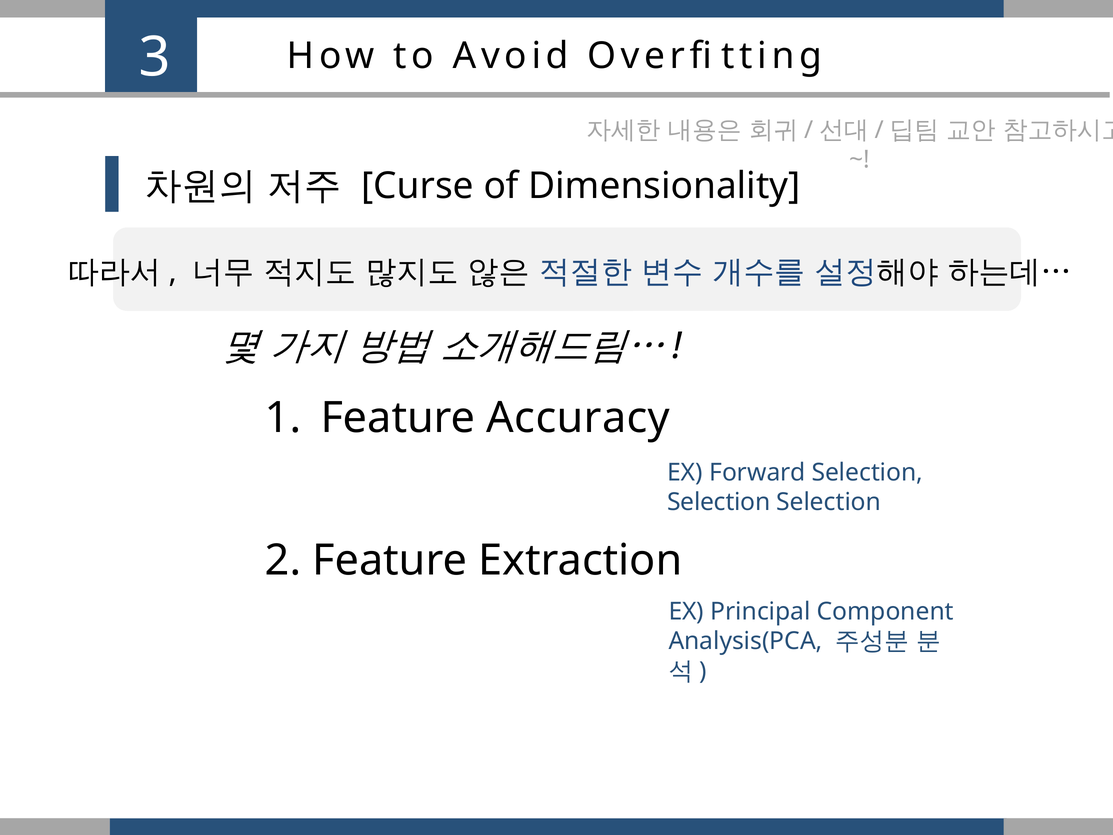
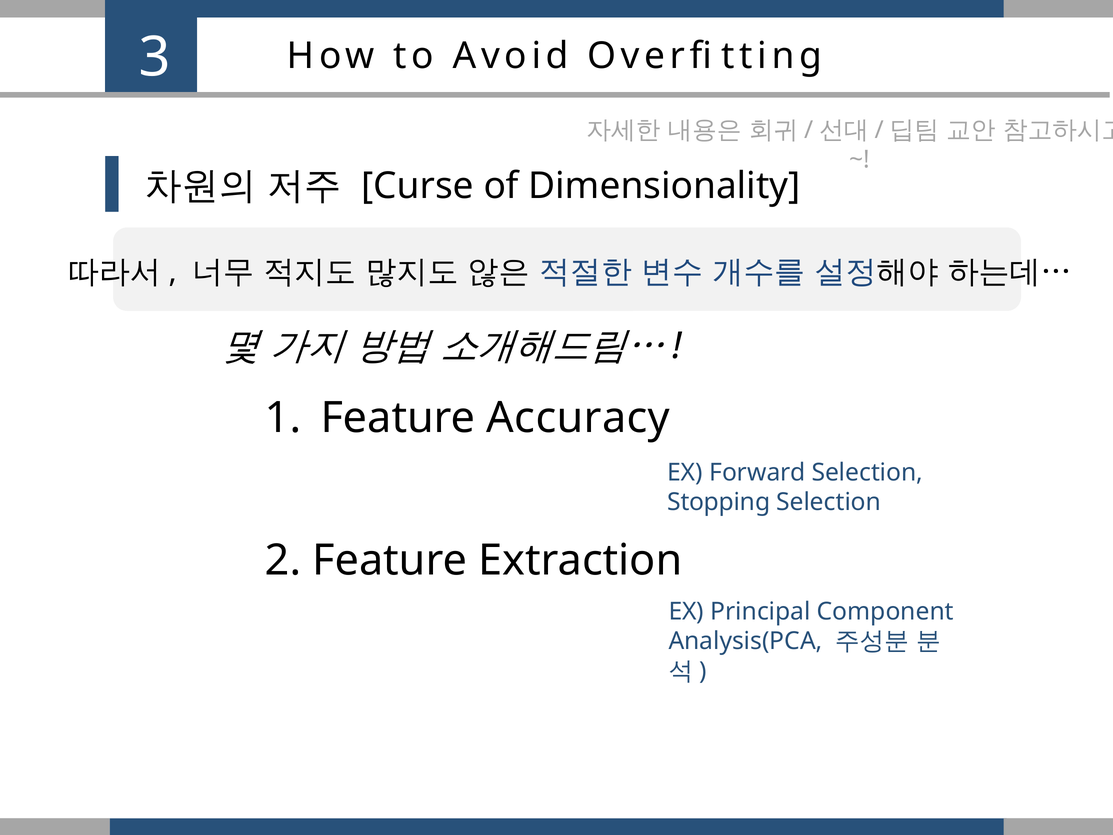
Selection at (719, 502): Selection -> Stopping
